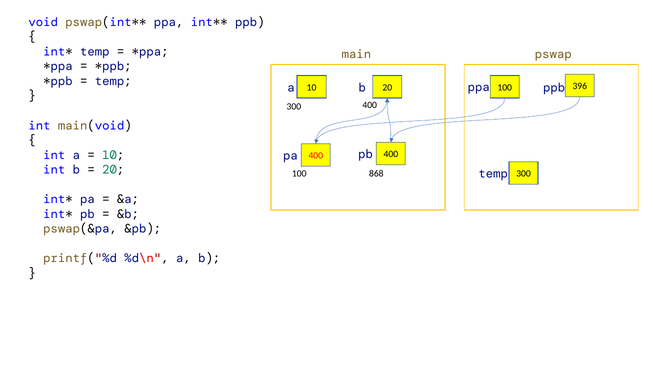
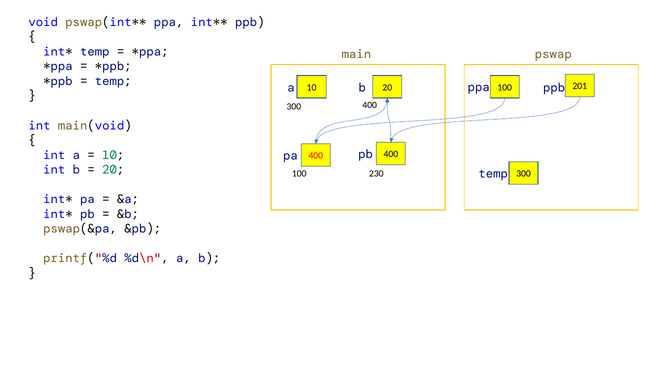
396: 396 -> 201
868: 868 -> 230
